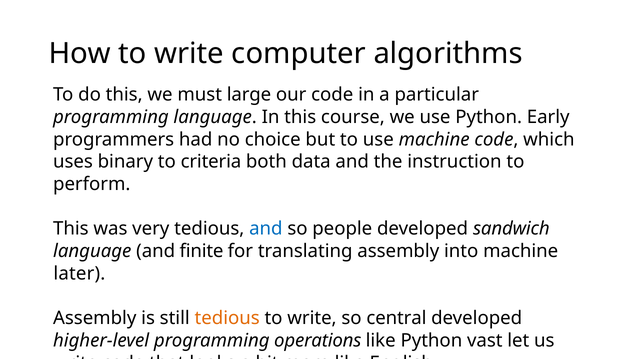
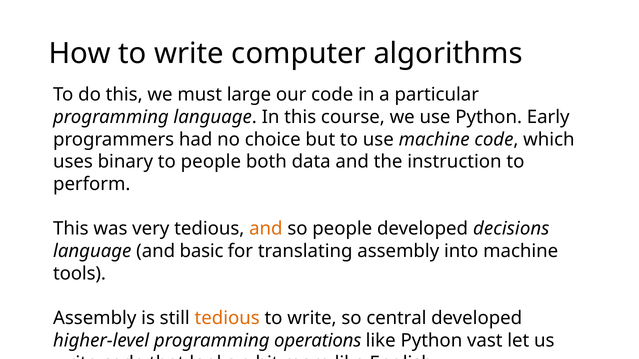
to criteria: criteria -> people
and at (266, 229) colour: blue -> orange
sandwich: sandwich -> decisions
finite: finite -> basic
later: later -> tools
